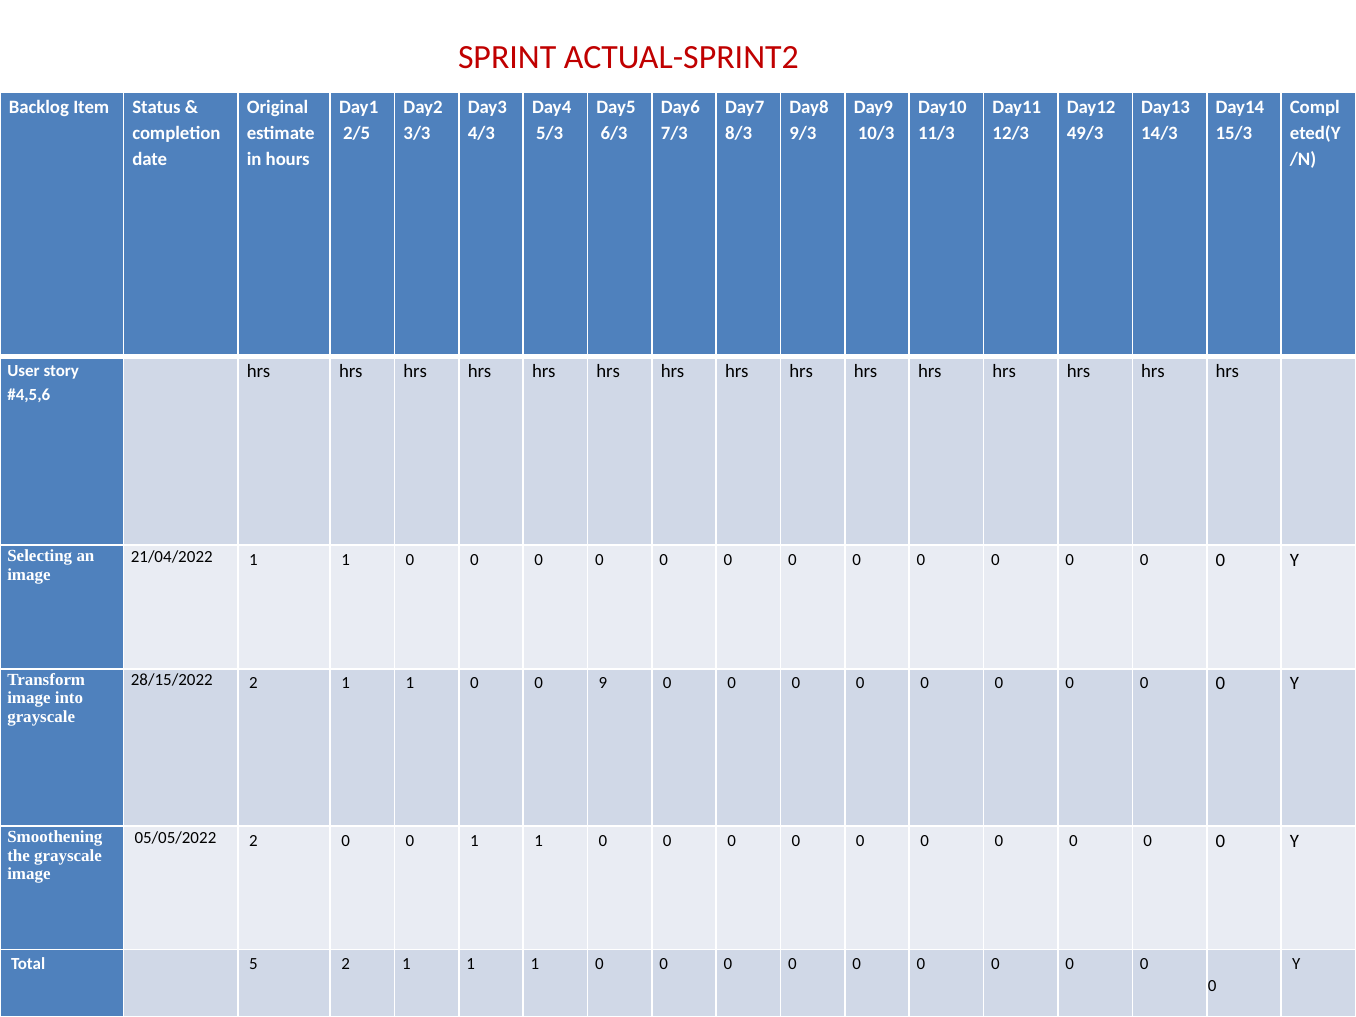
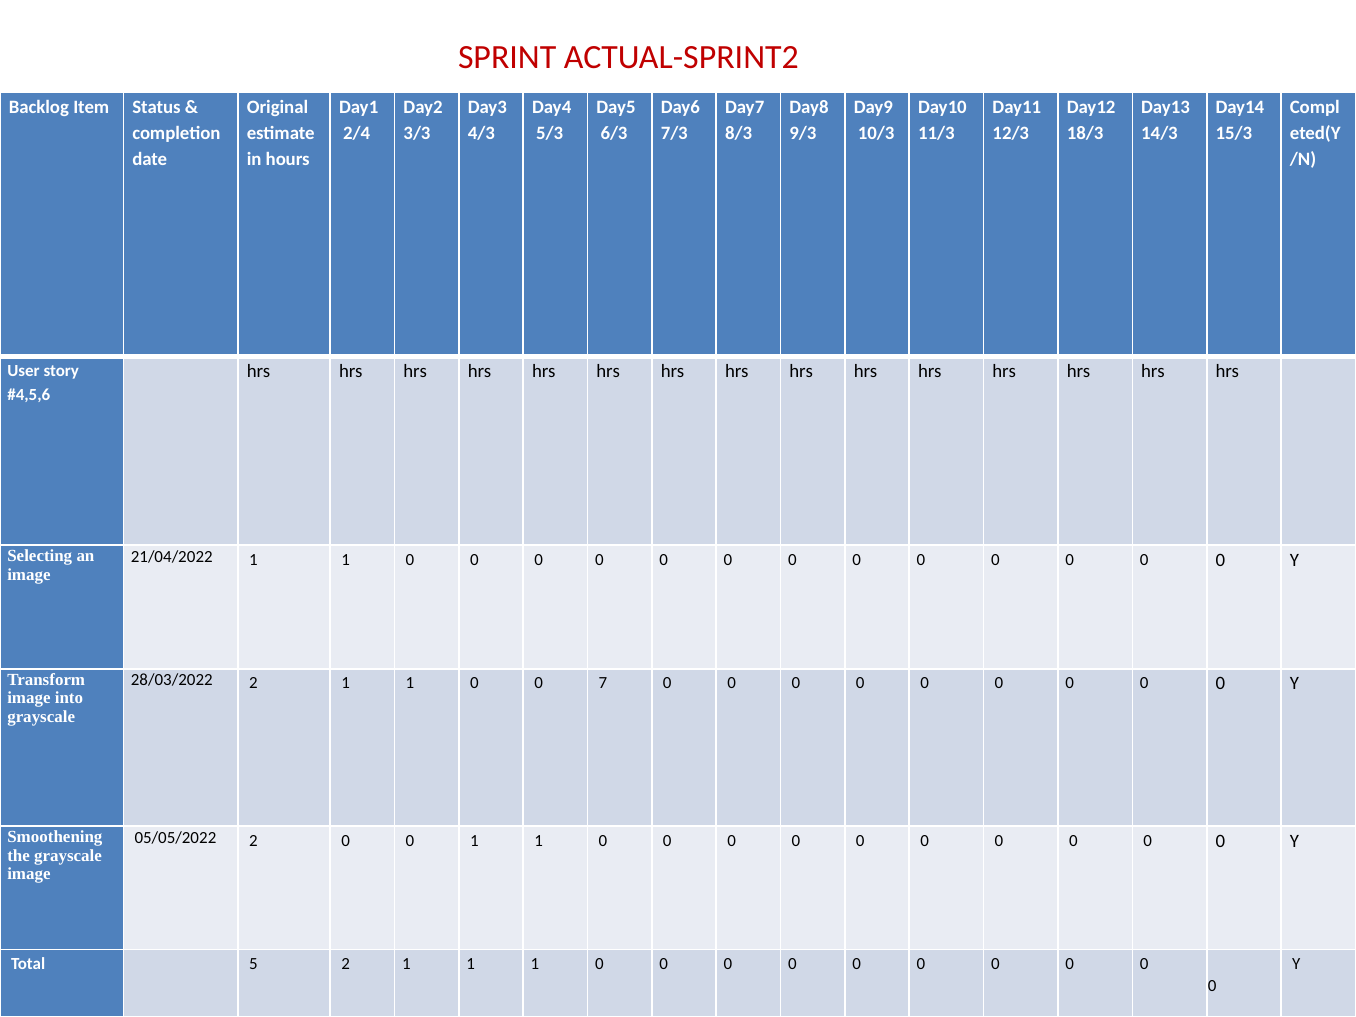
2/5: 2/5 -> 2/4
49/3: 49/3 -> 18/3
28/15/2022: 28/15/2022 -> 28/03/2022
9: 9 -> 7
